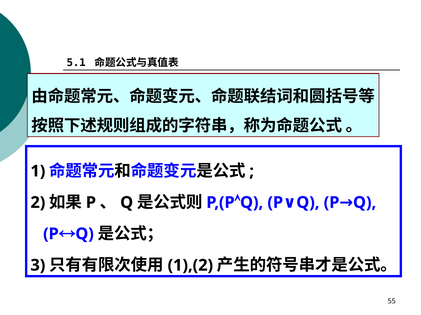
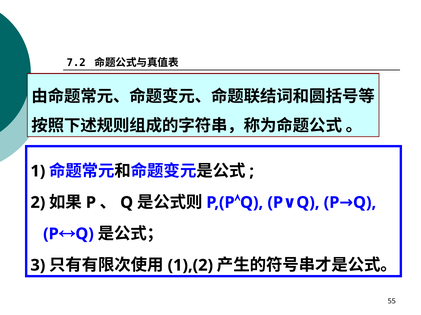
5.1: 5.1 -> 7.2
